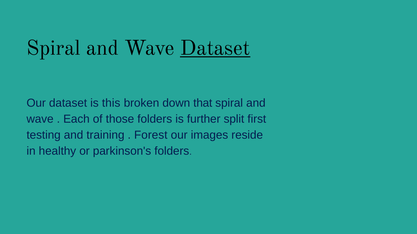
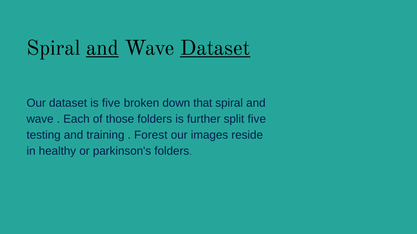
and at (102, 48) underline: none -> present
is this: this -> five
split first: first -> five
